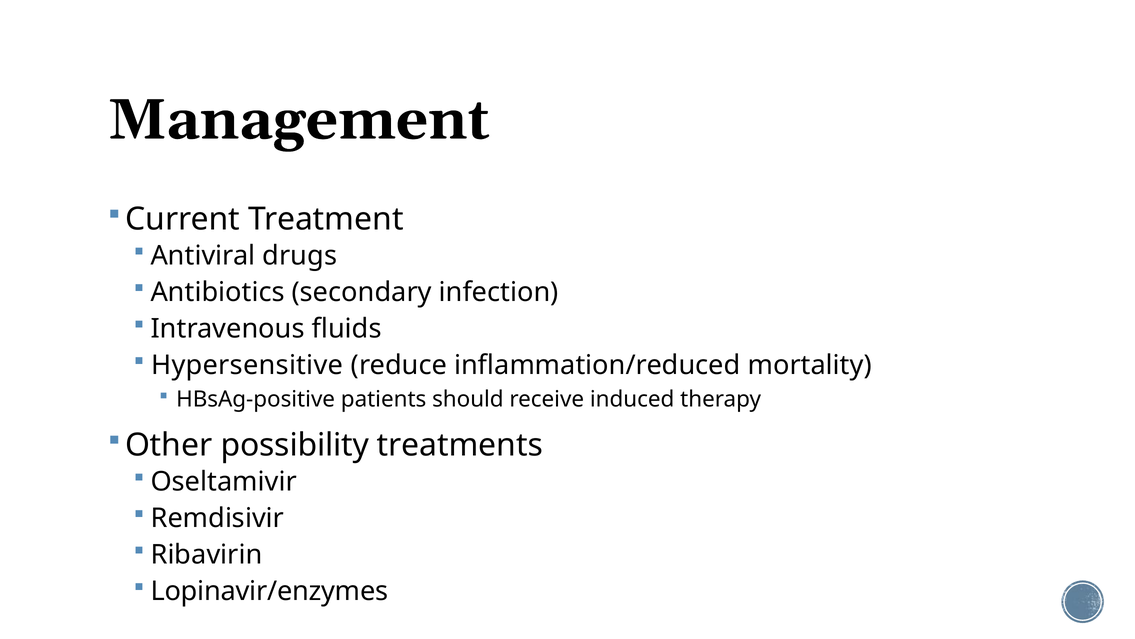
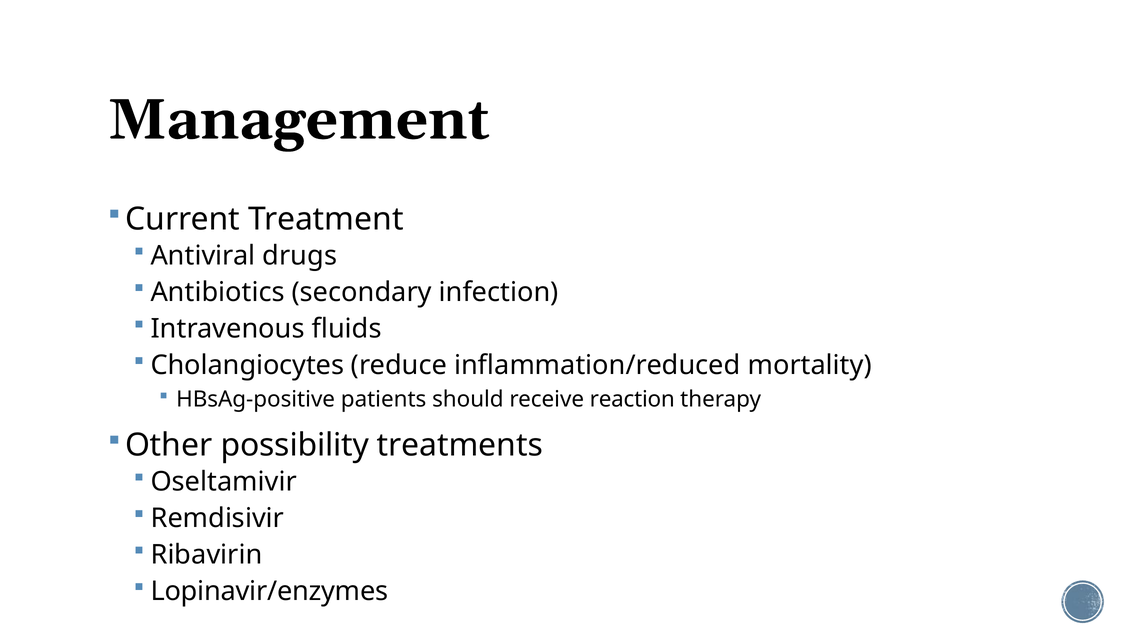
Hypersensitive: Hypersensitive -> Cholangiocytes
induced: induced -> reaction
